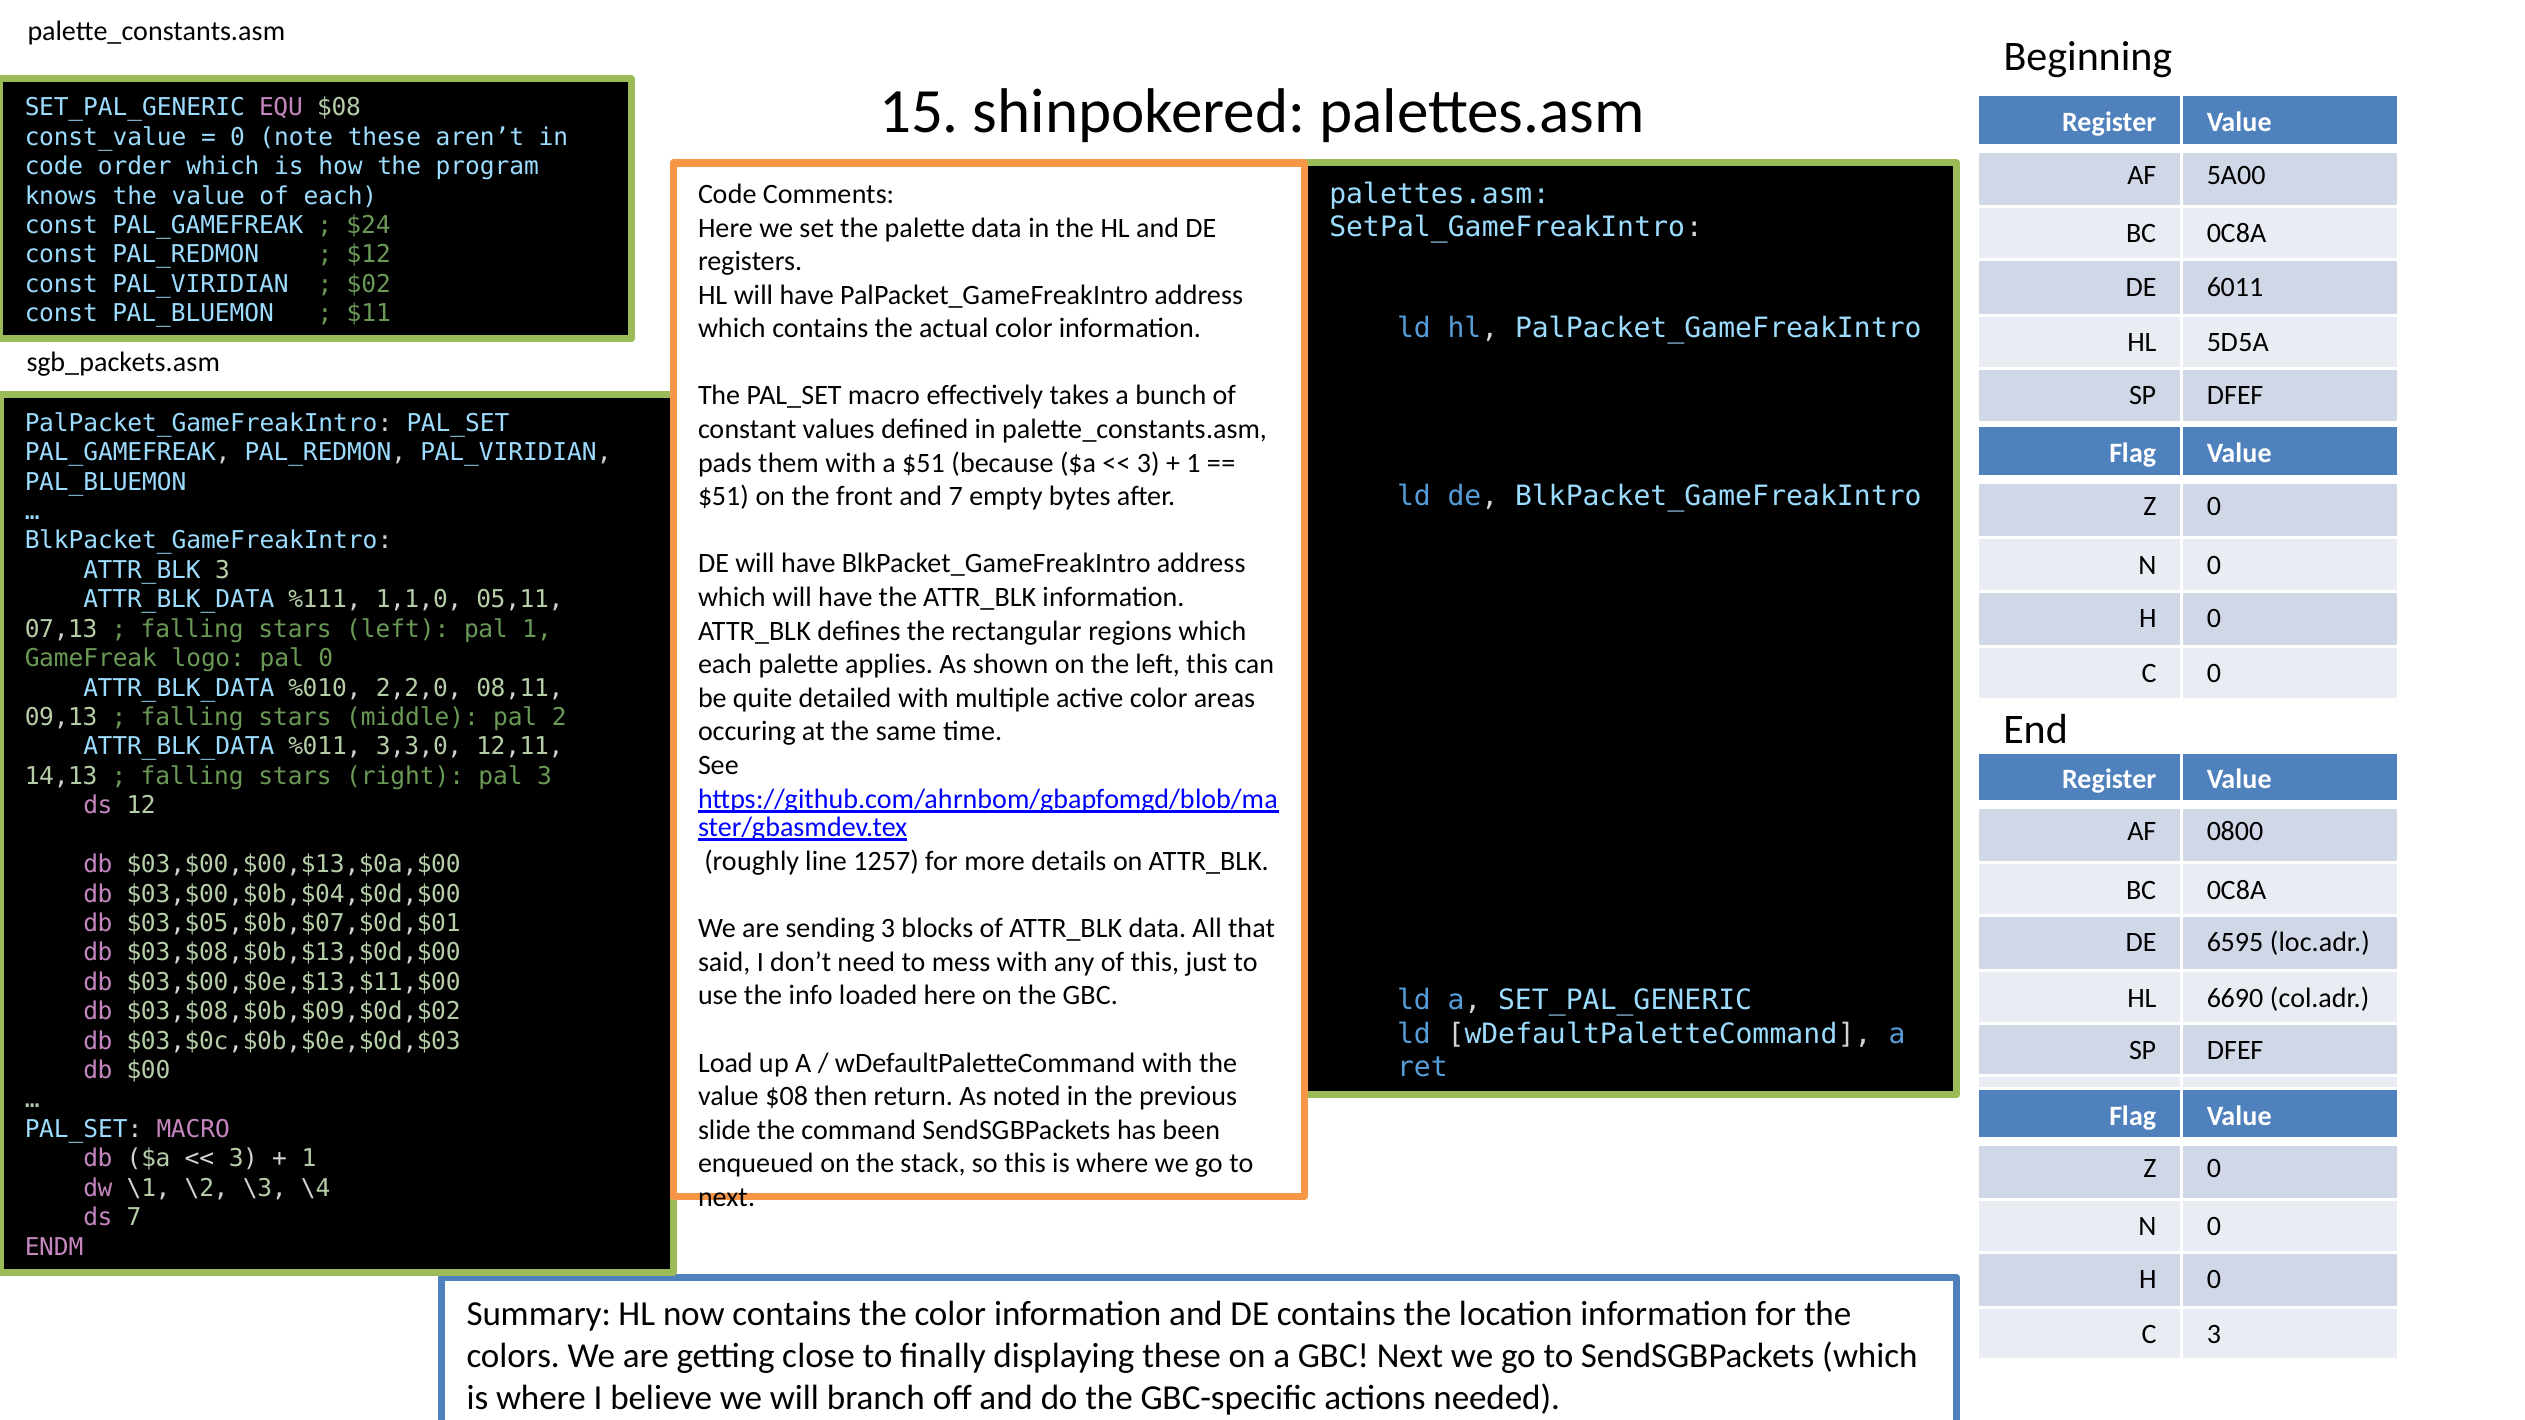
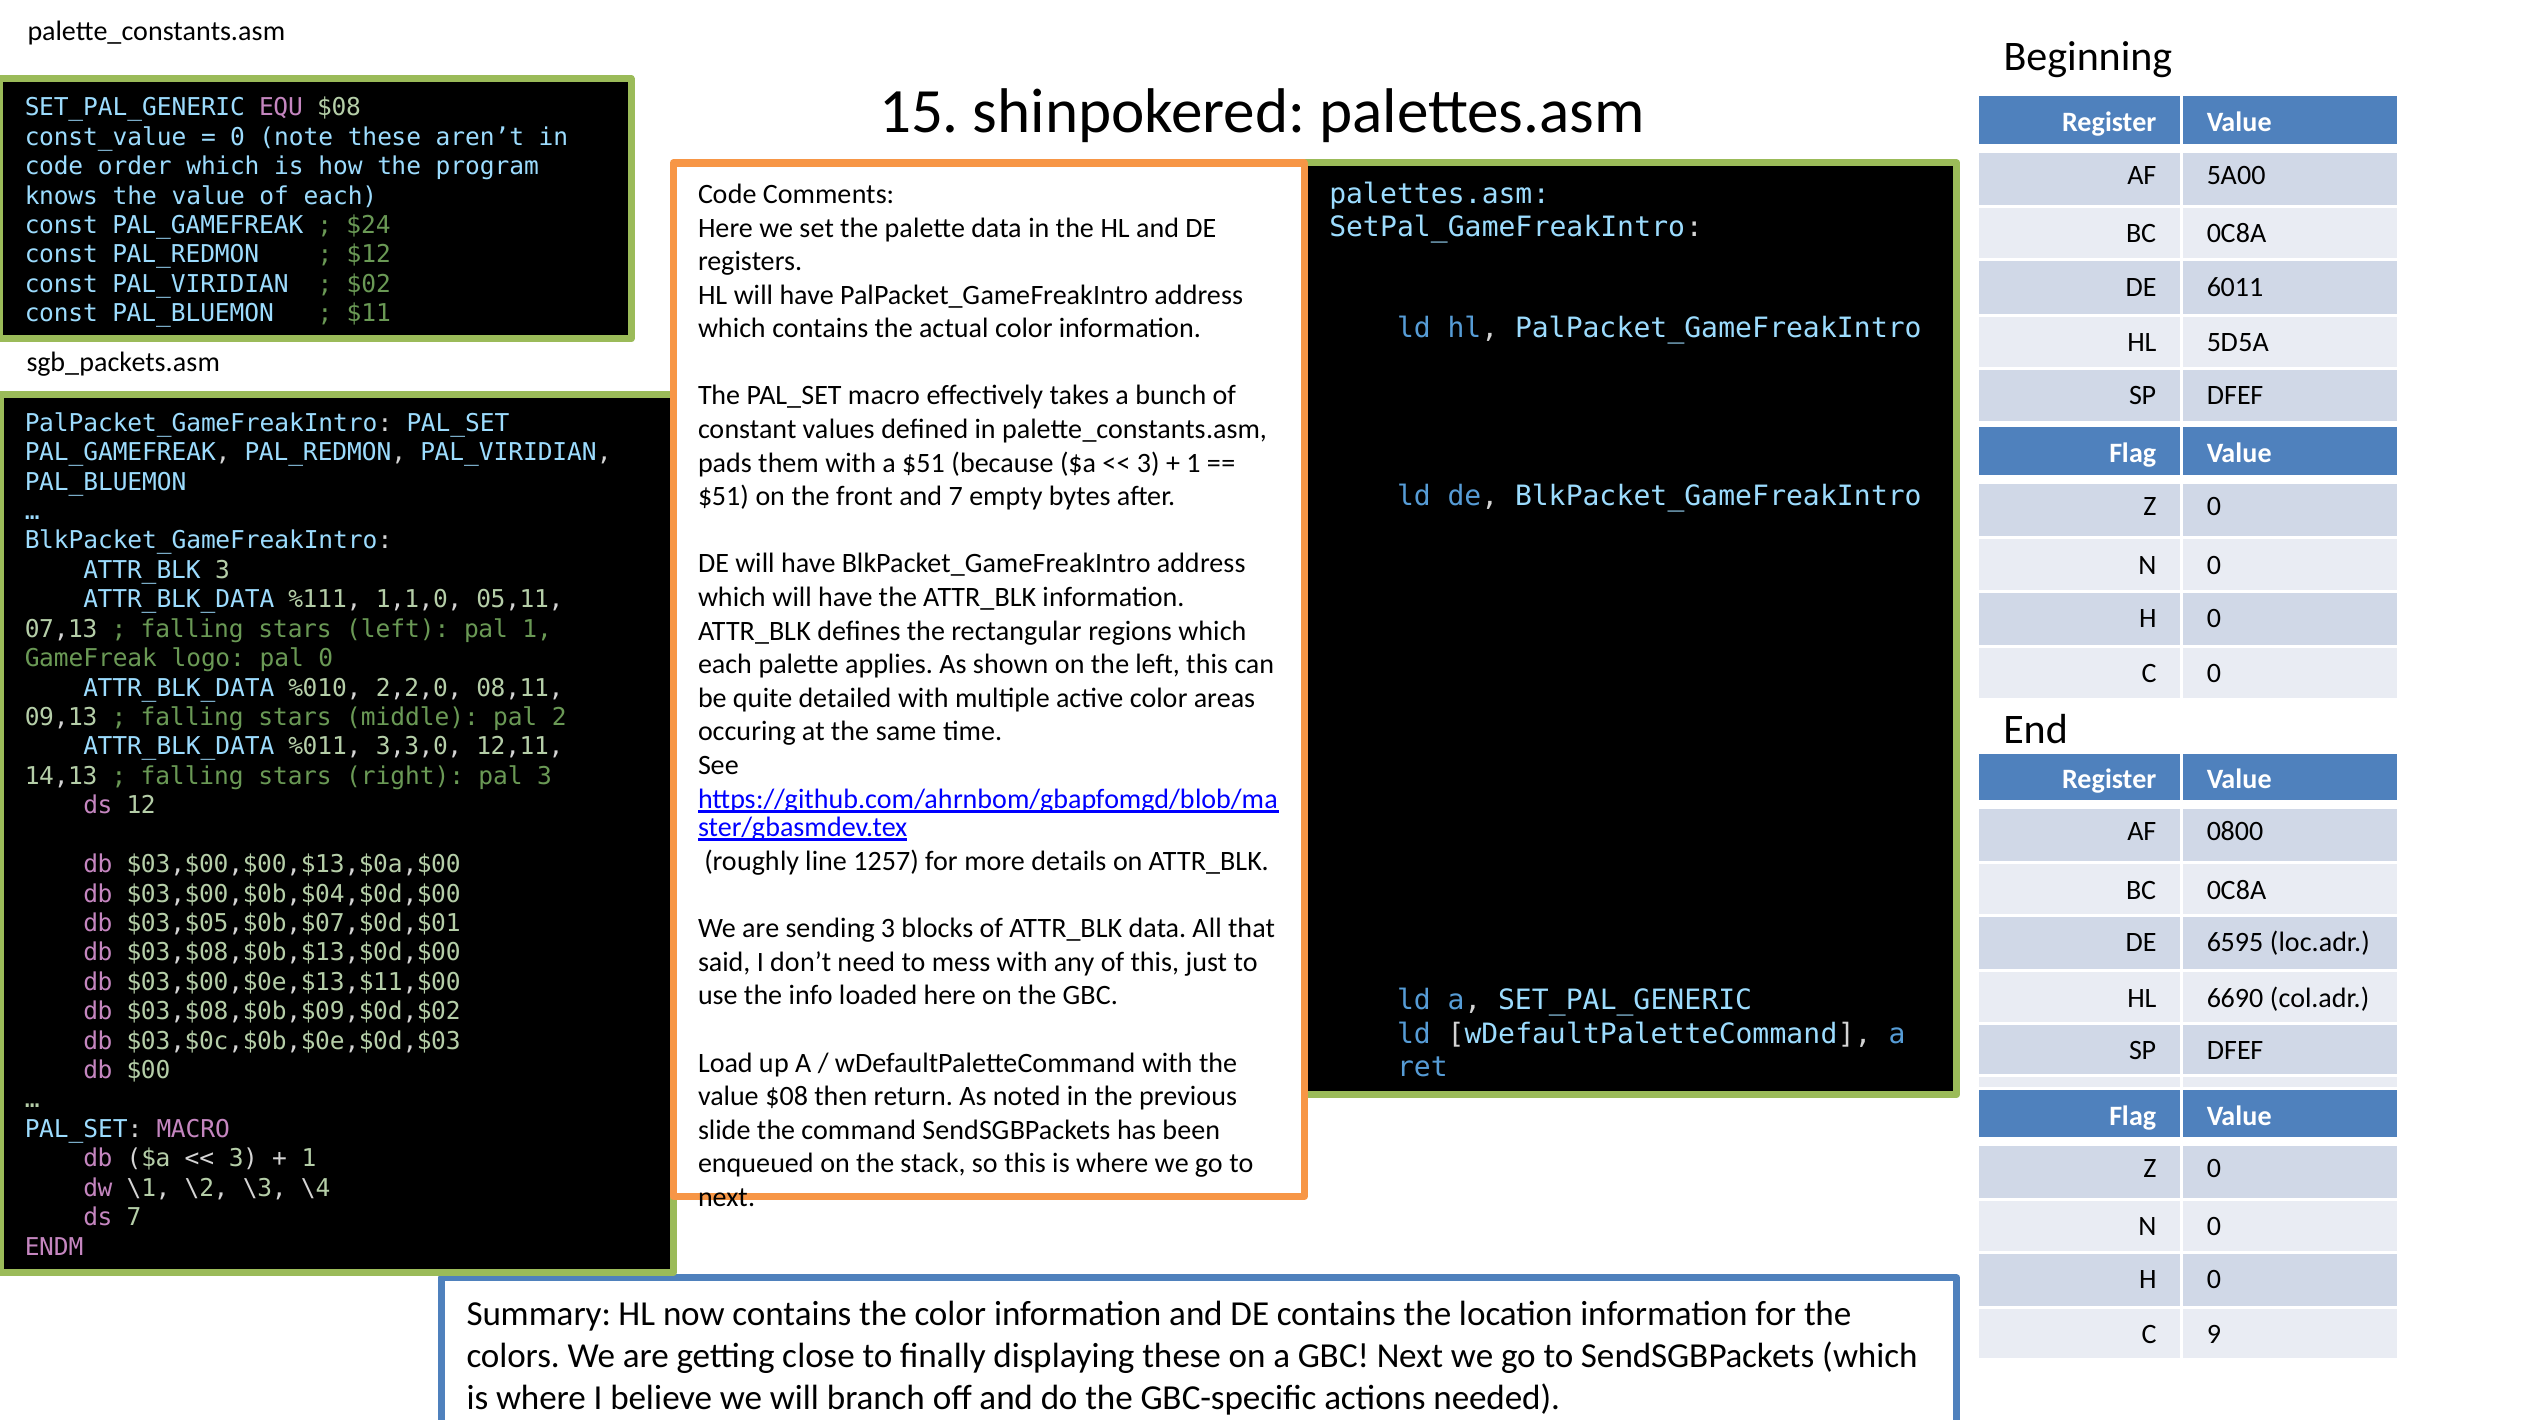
C 3: 3 -> 9
